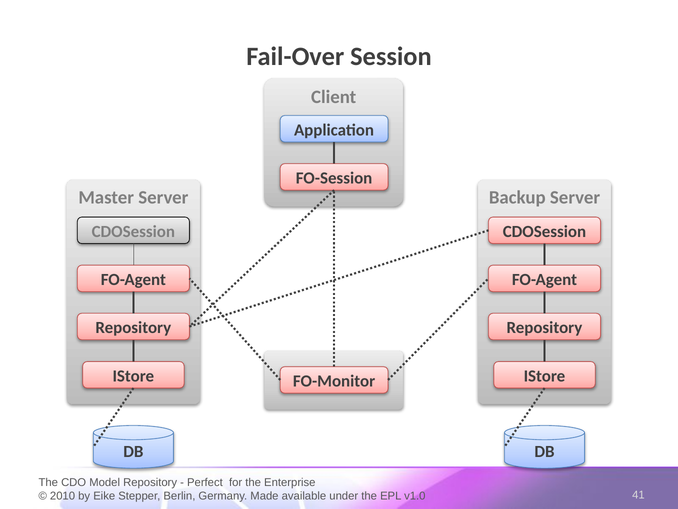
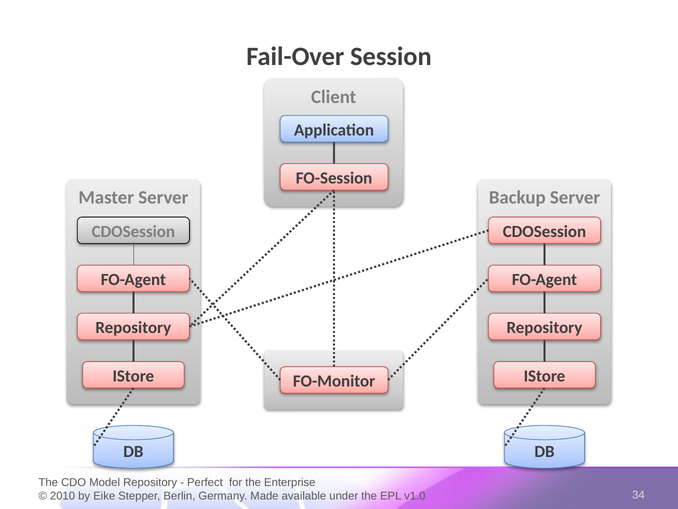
41: 41 -> 34
